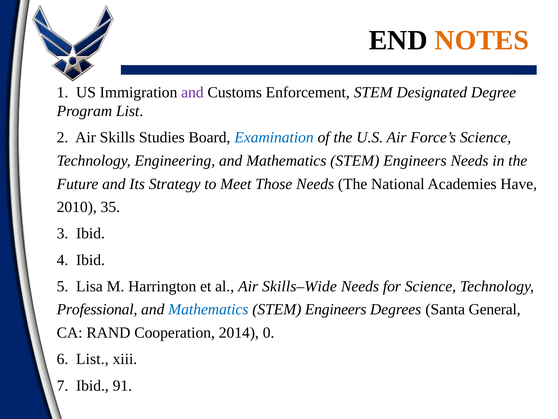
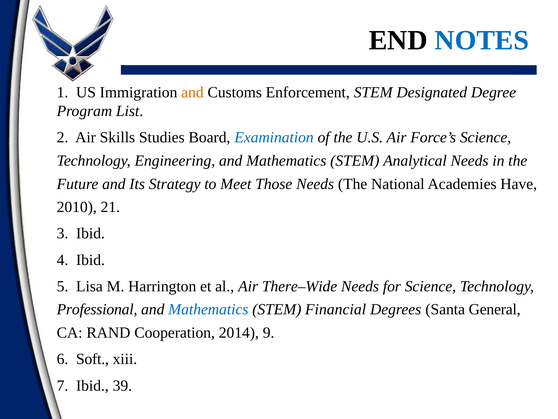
NOTES colour: orange -> blue
and at (192, 92) colour: purple -> orange
Engineers at (415, 160): Engineers -> Analytical
35: 35 -> 21
Skills–Wide: Skills–Wide -> There–Wide
Engineers at (336, 309): Engineers -> Financial
0: 0 -> 9
6 List: List -> Soft
91: 91 -> 39
